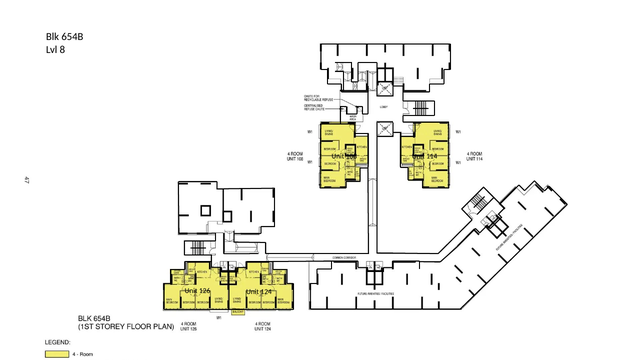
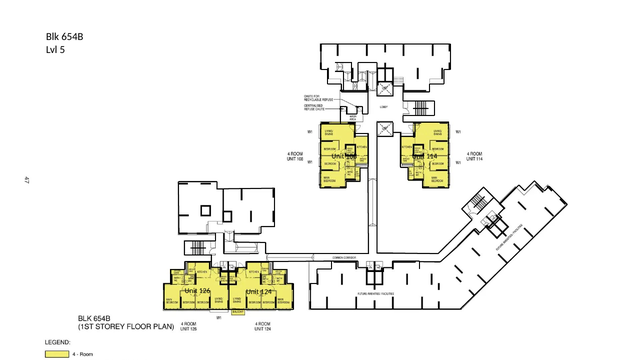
8: 8 -> 5
